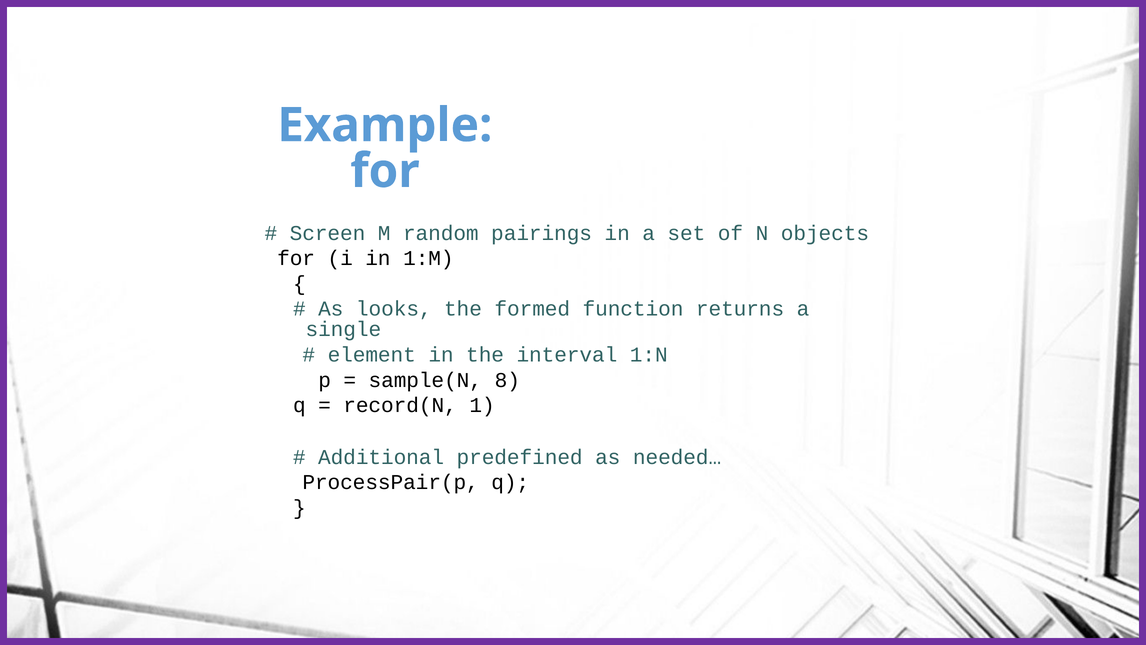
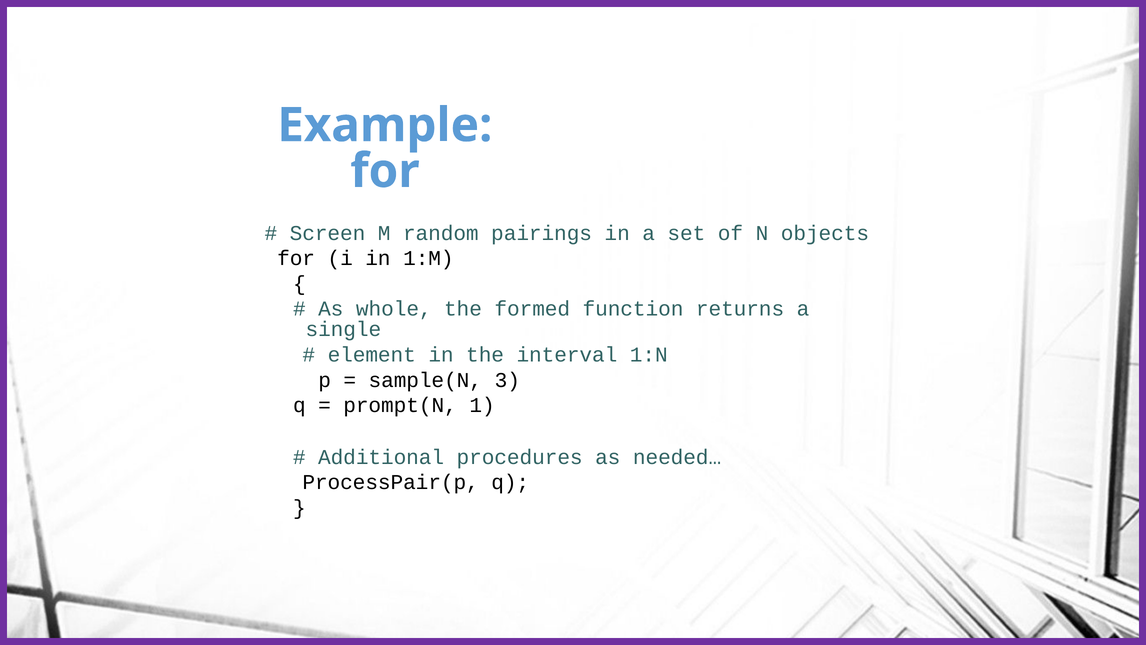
looks: looks -> whole
8: 8 -> 3
record(N: record(N -> prompt(N
predefined: predefined -> procedures
